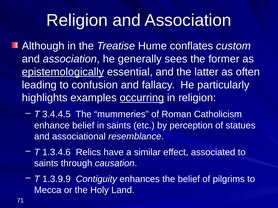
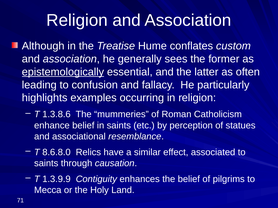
occurring underline: present -> none
3.4.4.5: 3.4.4.5 -> 1.3.8.6
1.3.4.6: 1.3.4.6 -> 8.6.8.0
